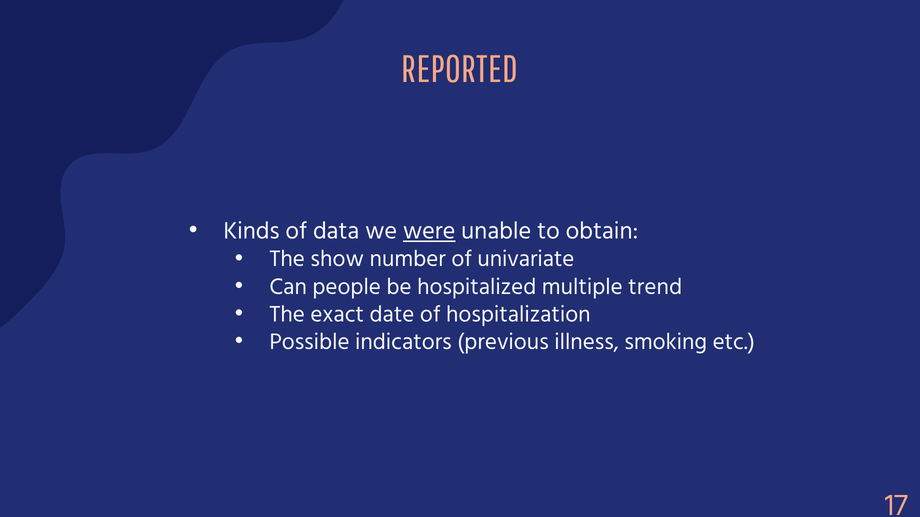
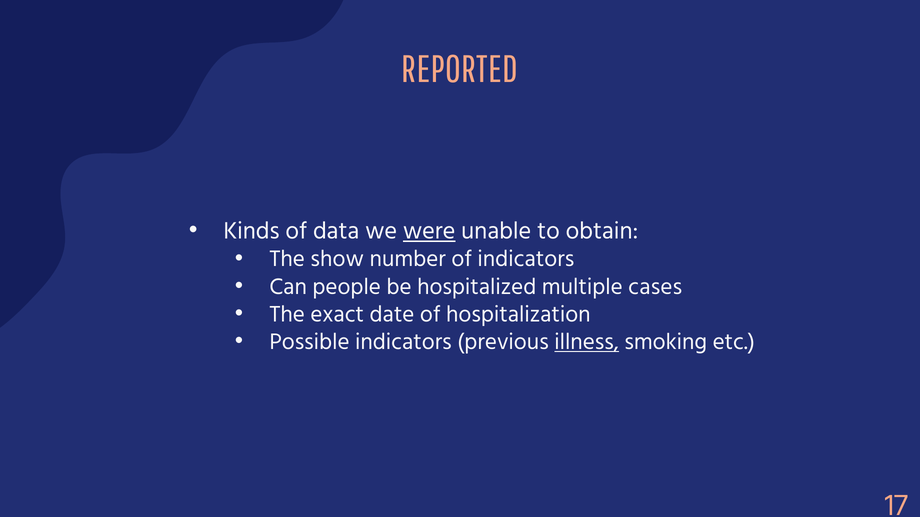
of univariate: univariate -> indicators
trend: trend -> cases
illness underline: none -> present
